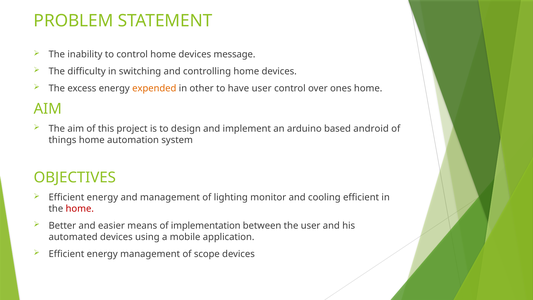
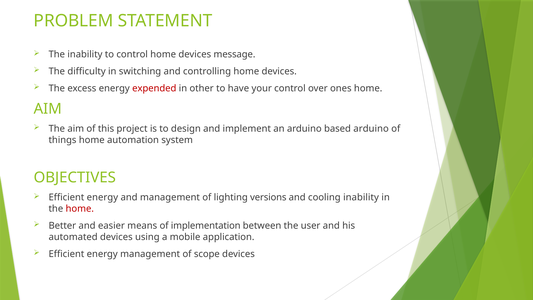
expended colour: orange -> red
have user: user -> your
based android: android -> arduino
monitor: monitor -> versions
cooling efficient: efficient -> inability
